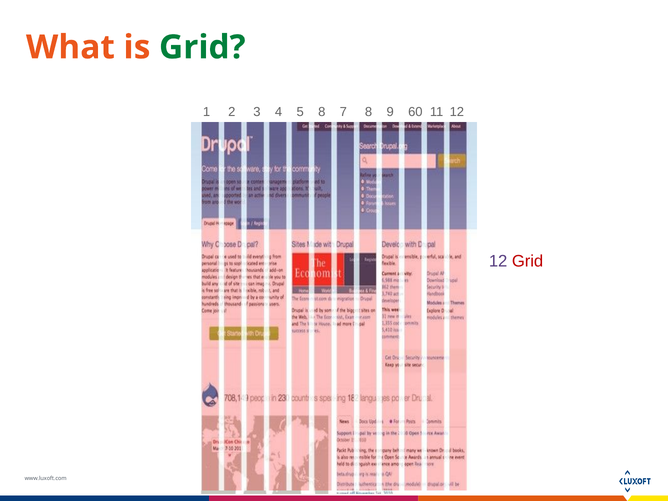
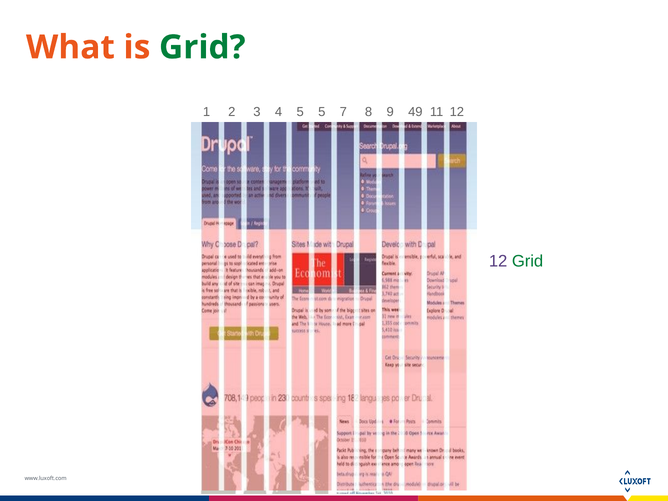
5 8: 8 -> 5
60: 60 -> 49
Grid at (528, 261) colour: red -> green
